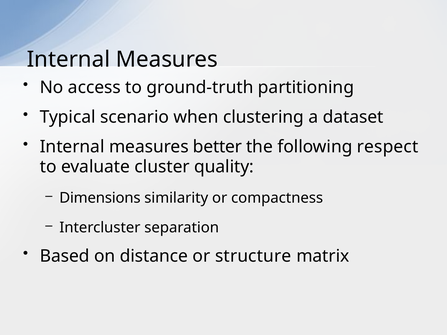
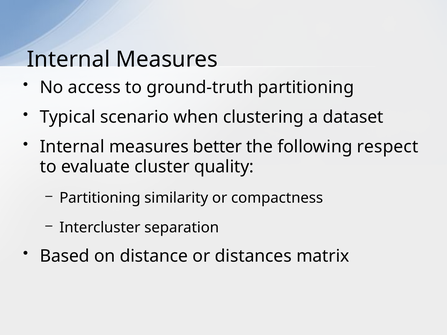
Dimensions at (100, 198): Dimensions -> Partitioning
structure: structure -> distances
